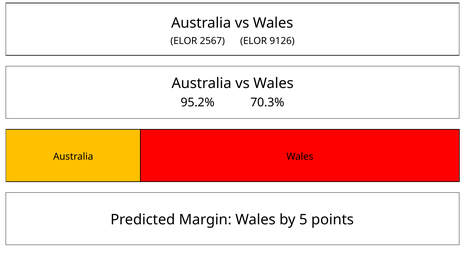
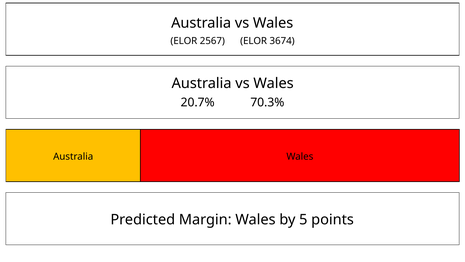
9126: 9126 -> 3674
95.2%: 95.2% -> 20.7%
